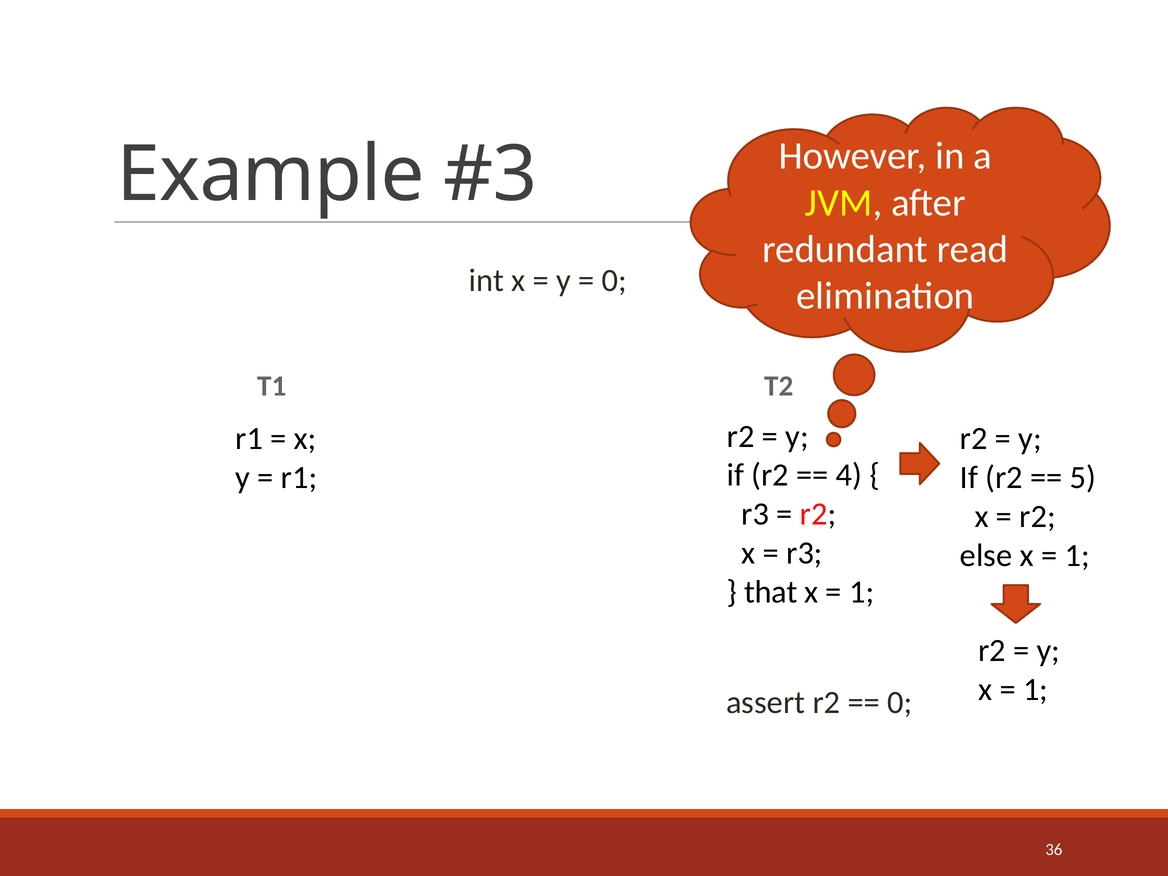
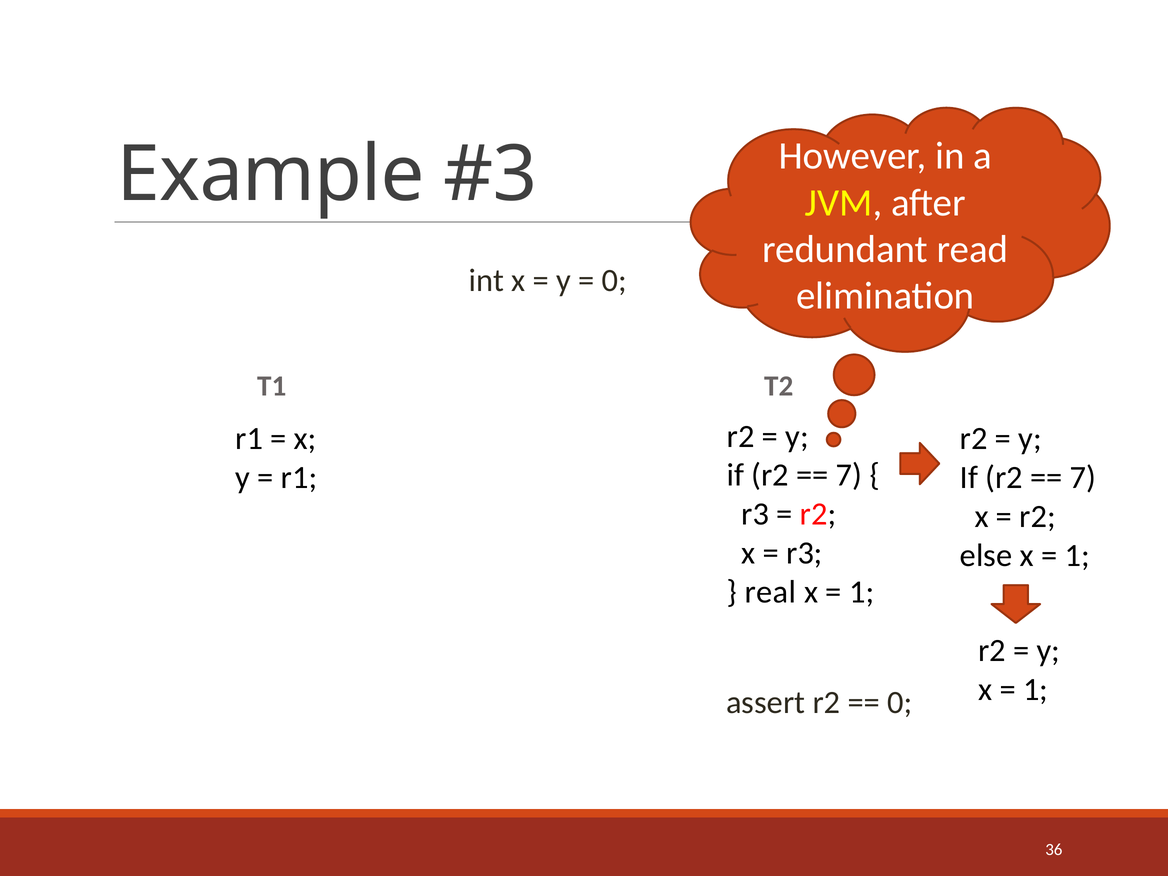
4 at (849, 475): 4 -> 7
5 at (1083, 477): 5 -> 7
that: that -> real
